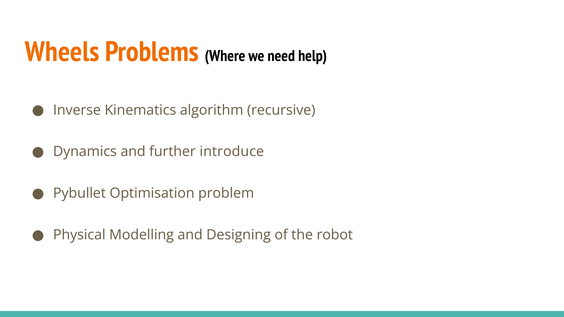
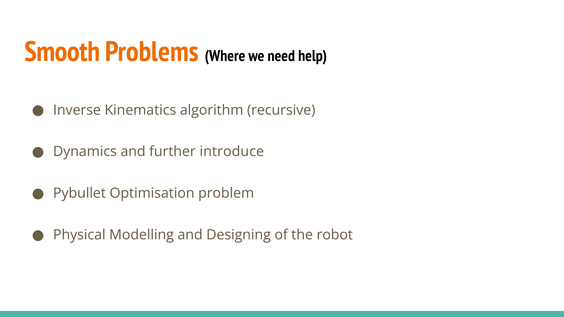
Wheels: Wheels -> Smooth
